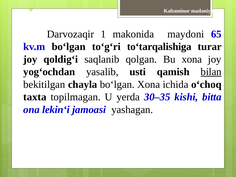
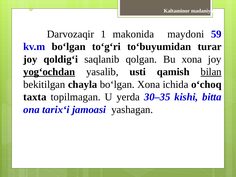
65: 65 -> 59
to‘tarqalishiga: to‘tarqalishiga -> to‘buyumidan
yog‘ochdan underline: none -> present
lekin‘i: lekin‘i -> tarix‘i
